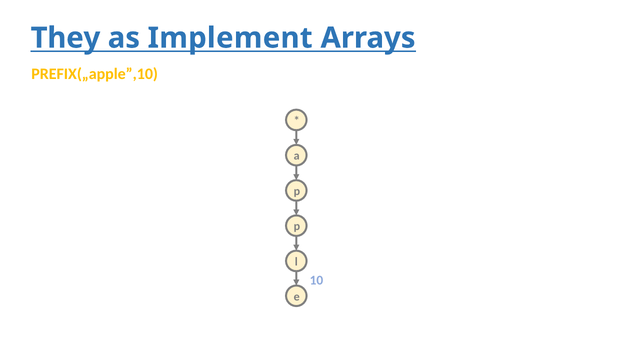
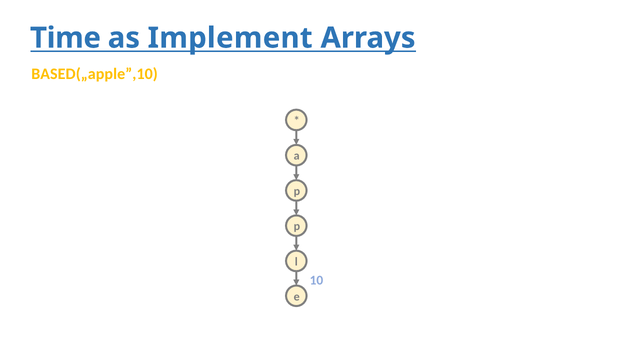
They: They -> Time
PREFIX(„apple”,10: PREFIX(„apple”,10 -> BASED(„apple”,10
